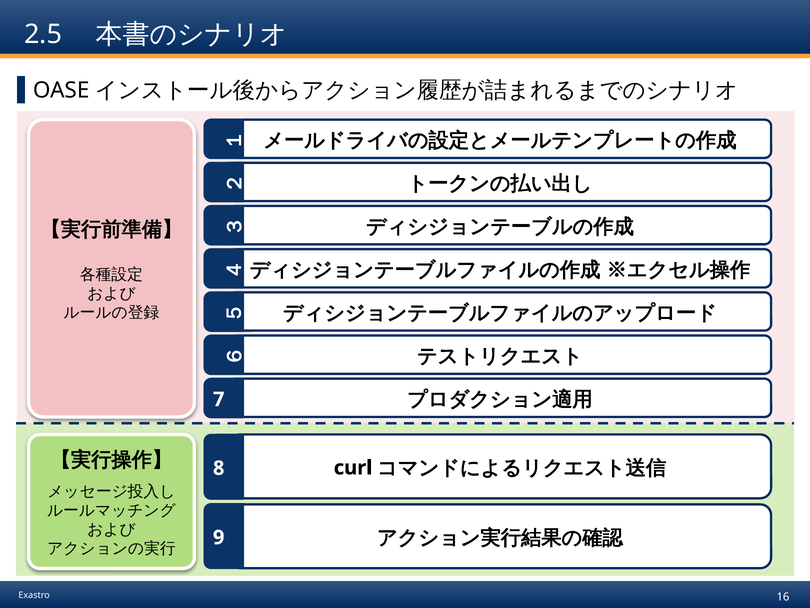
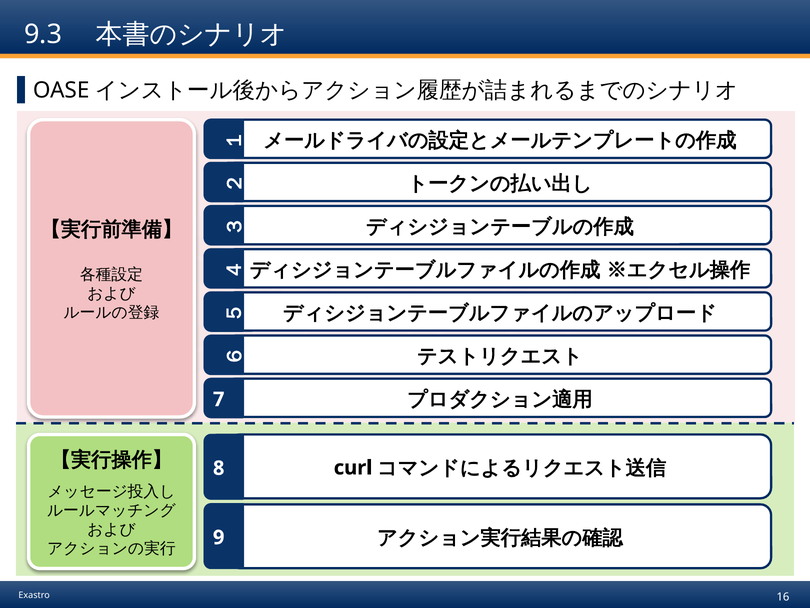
2.5: 2.5 -> 9.3
